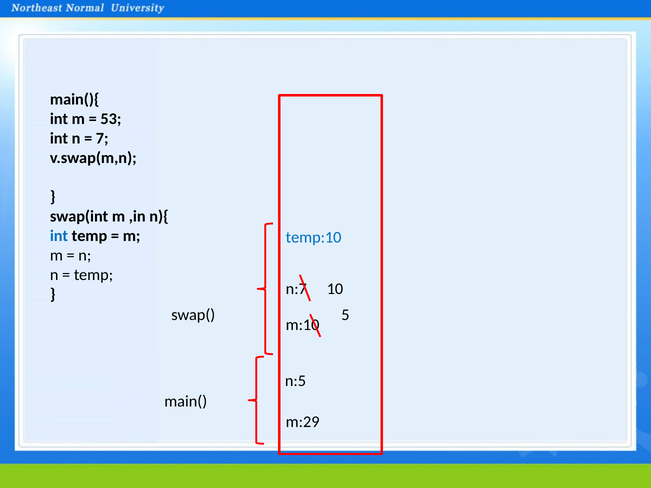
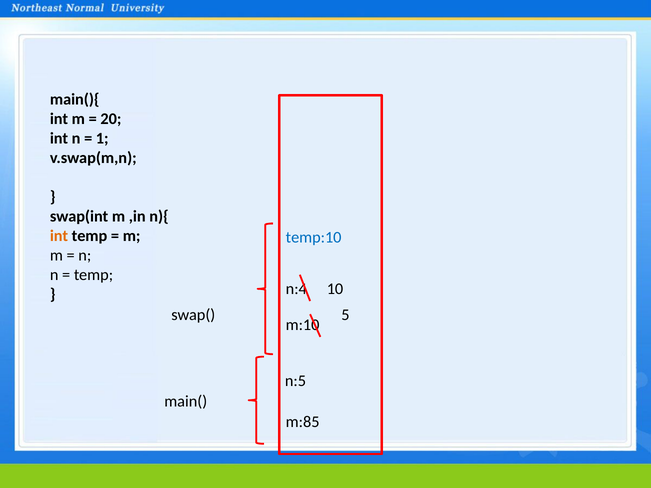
53: 53 -> 20
7: 7 -> 1
int at (59, 236) colour: blue -> orange
n:7: n:7 -> n:4
m:29: m:29 -> m:85
